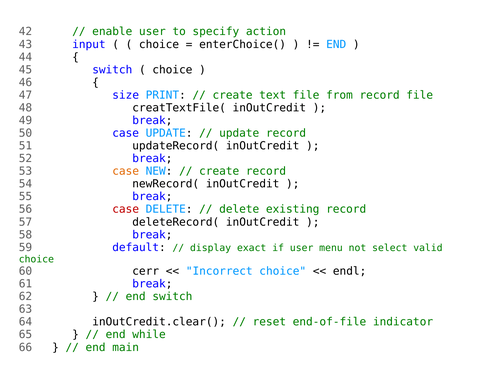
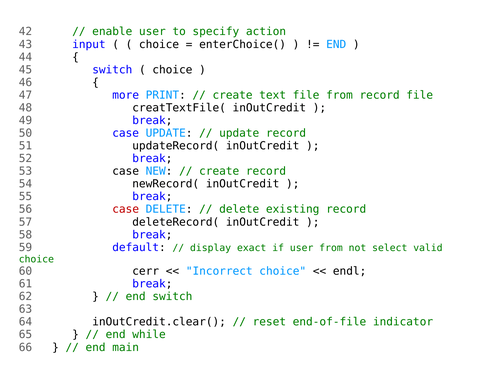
size: size -> more
case at (126, 171) colour: orange -> black
user menu: menu -> from
